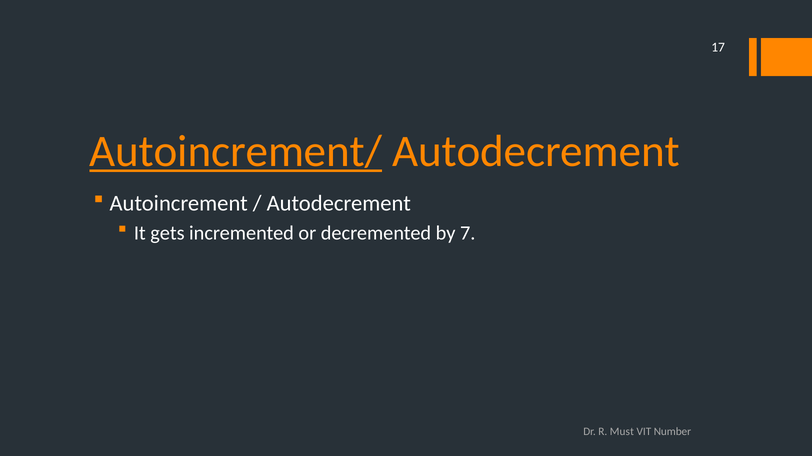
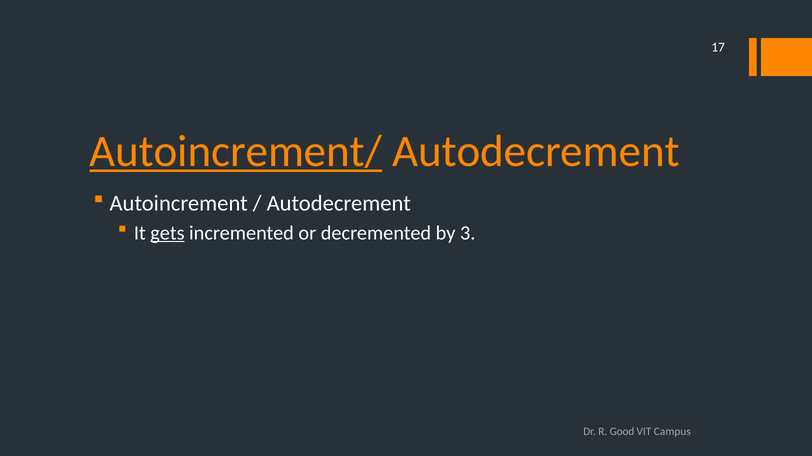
gets underline: none -> present
7: 7 -> 3
Must: Must -> Good
Number: Number -> Campus
